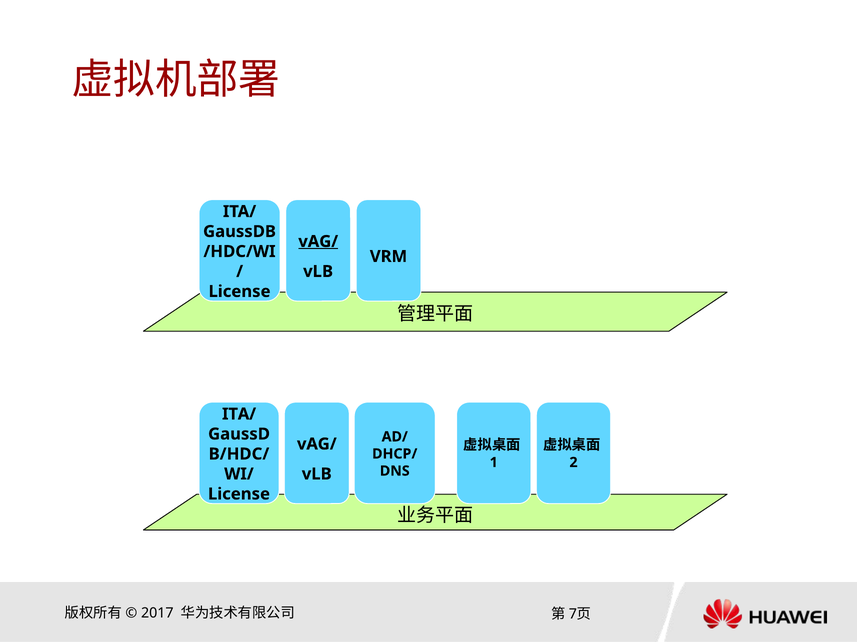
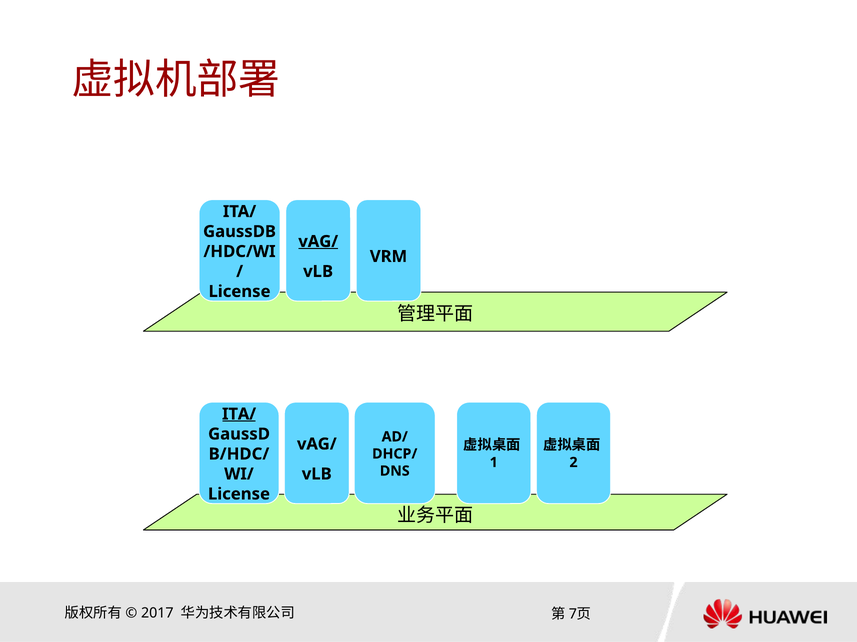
ITA/ at (239, 415) underline: none -> present
